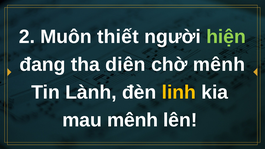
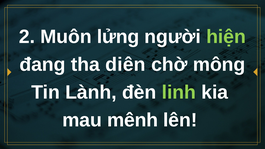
thiết: thiết -> lửng
chờ mênh: mênh -> mông
linh colour: yellow -> light green
